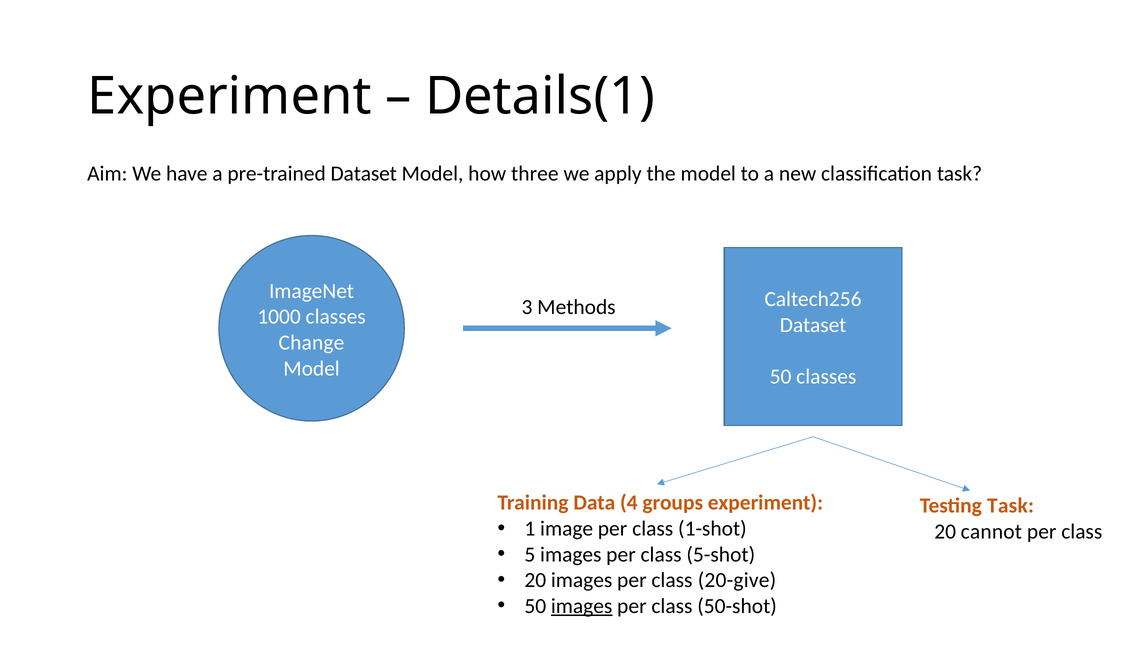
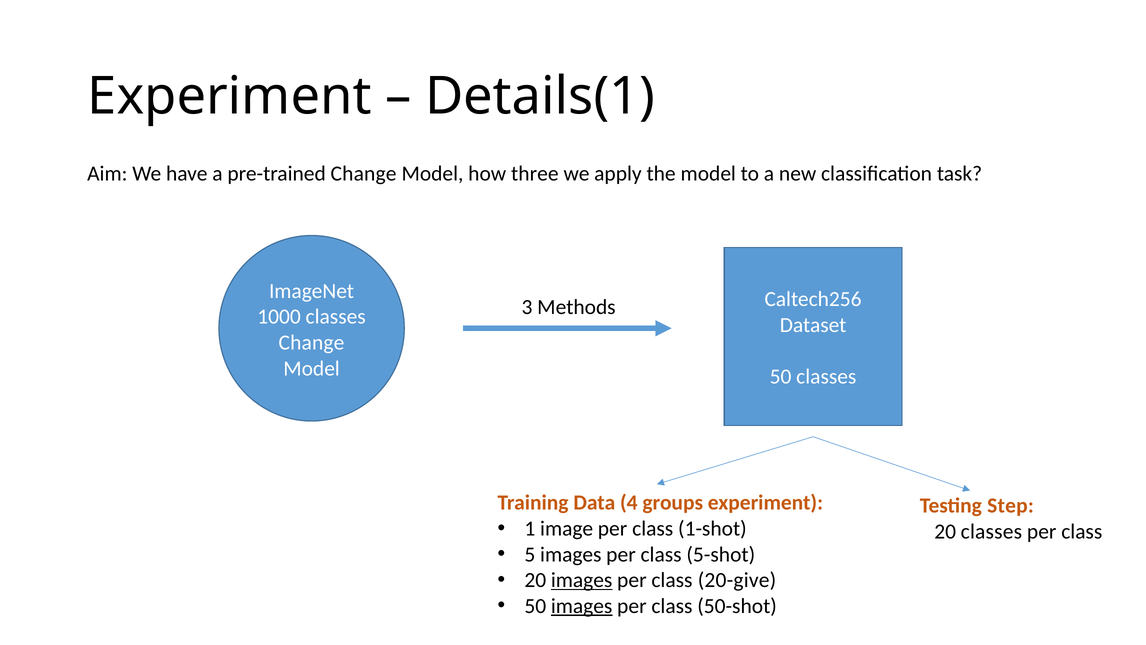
pre-trained Dataset: Dataset -> Change
Testing Task: Task -> Step
20 cannot: cannot -> classes
images at (582, 580) underline: none -> present
